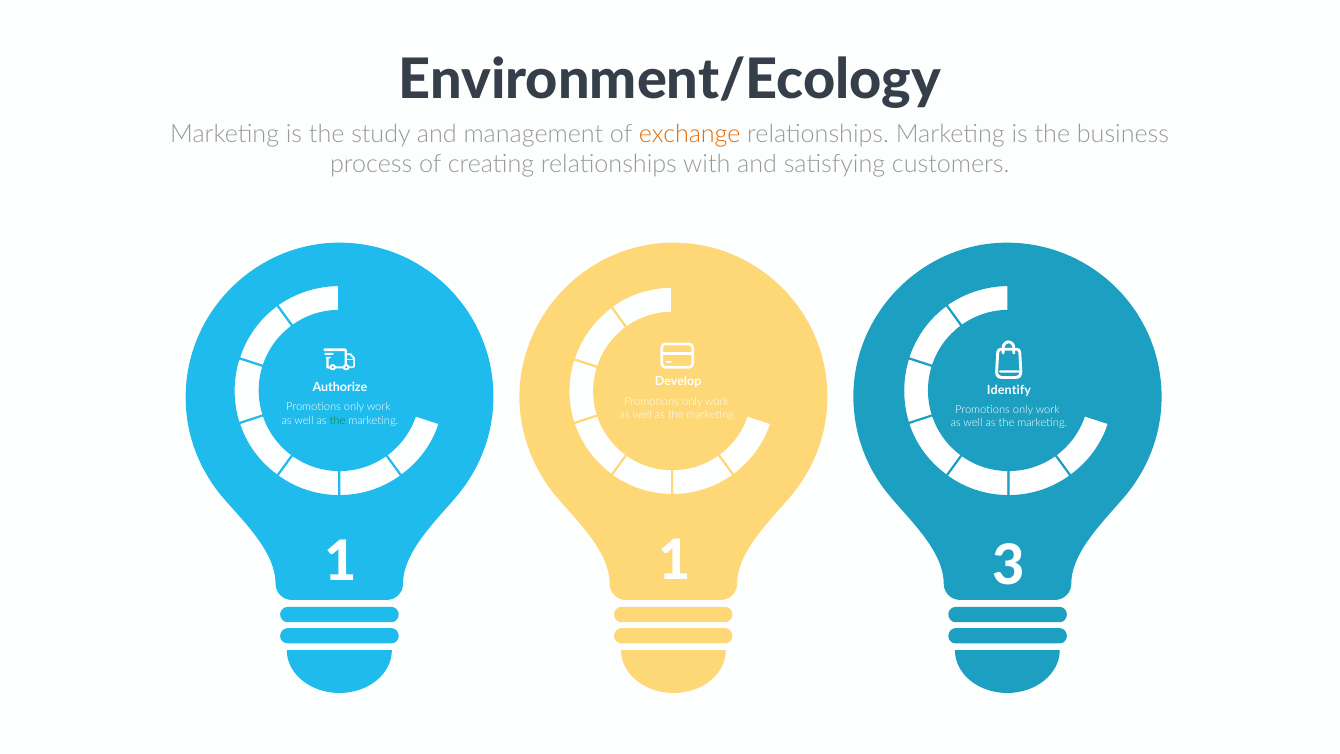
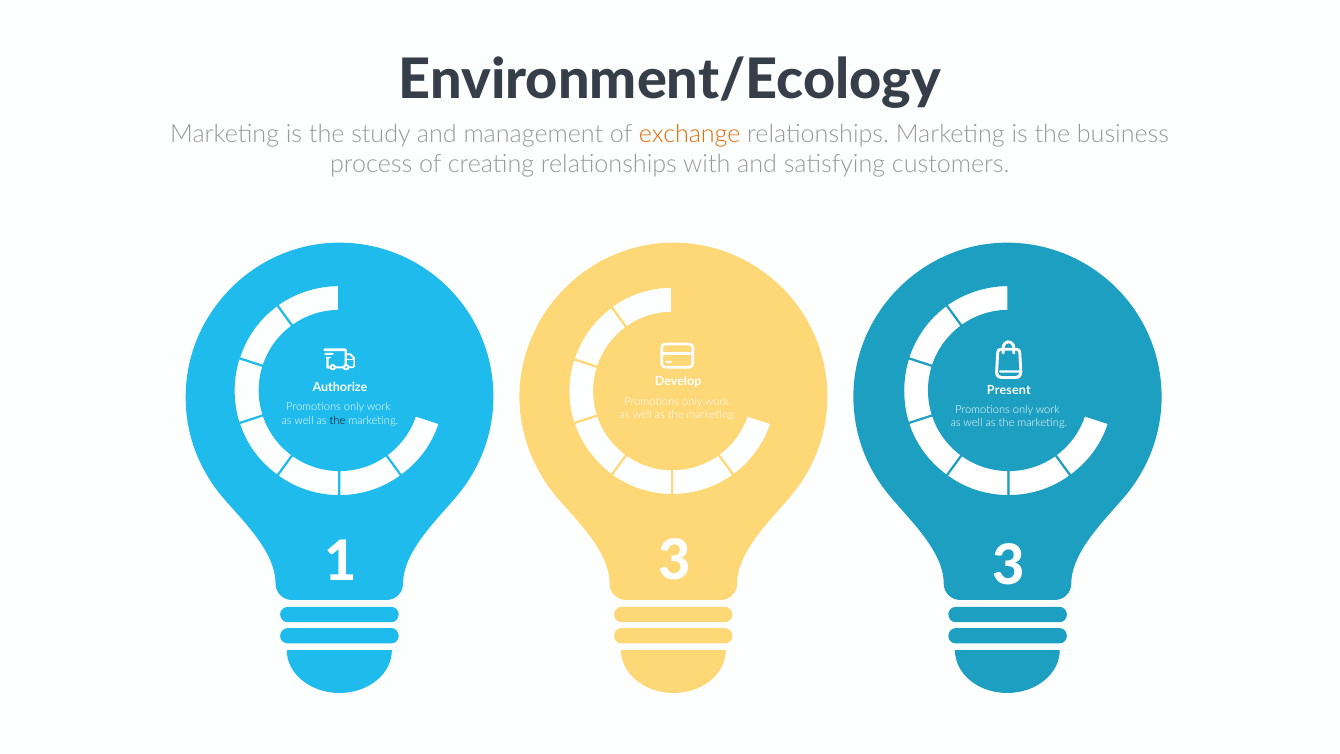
Identify: Identify -> Present
the at (338, 420) colour: green -> black
1 1: 1 -> 3
